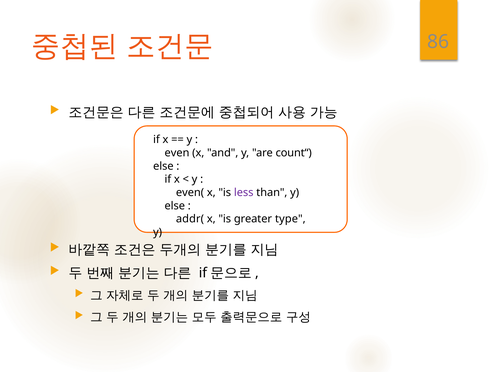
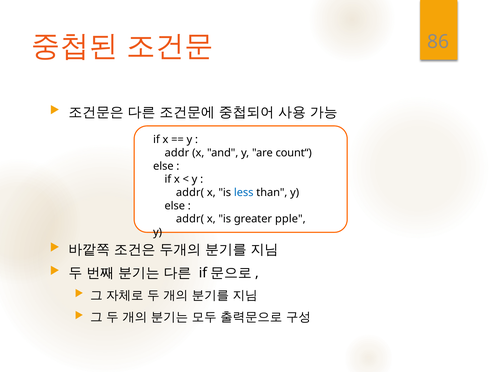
even: even -> addr
even( at (190, 193): even( -> addr(
less colour: purple -> blue
type: type -> pple
